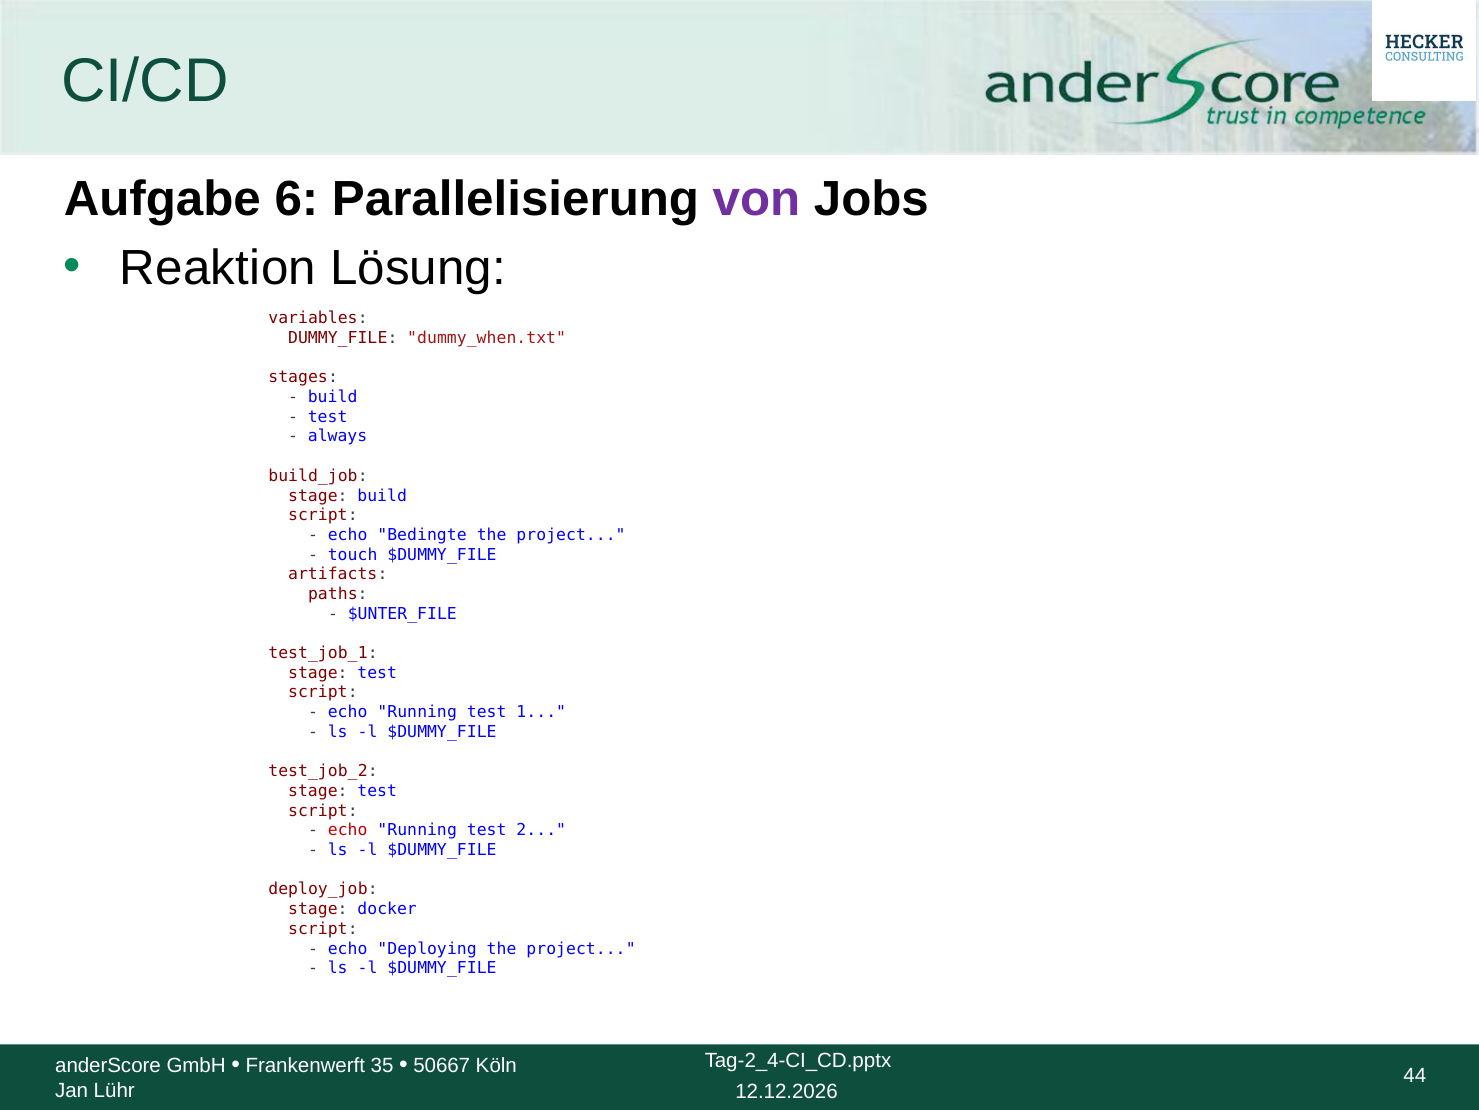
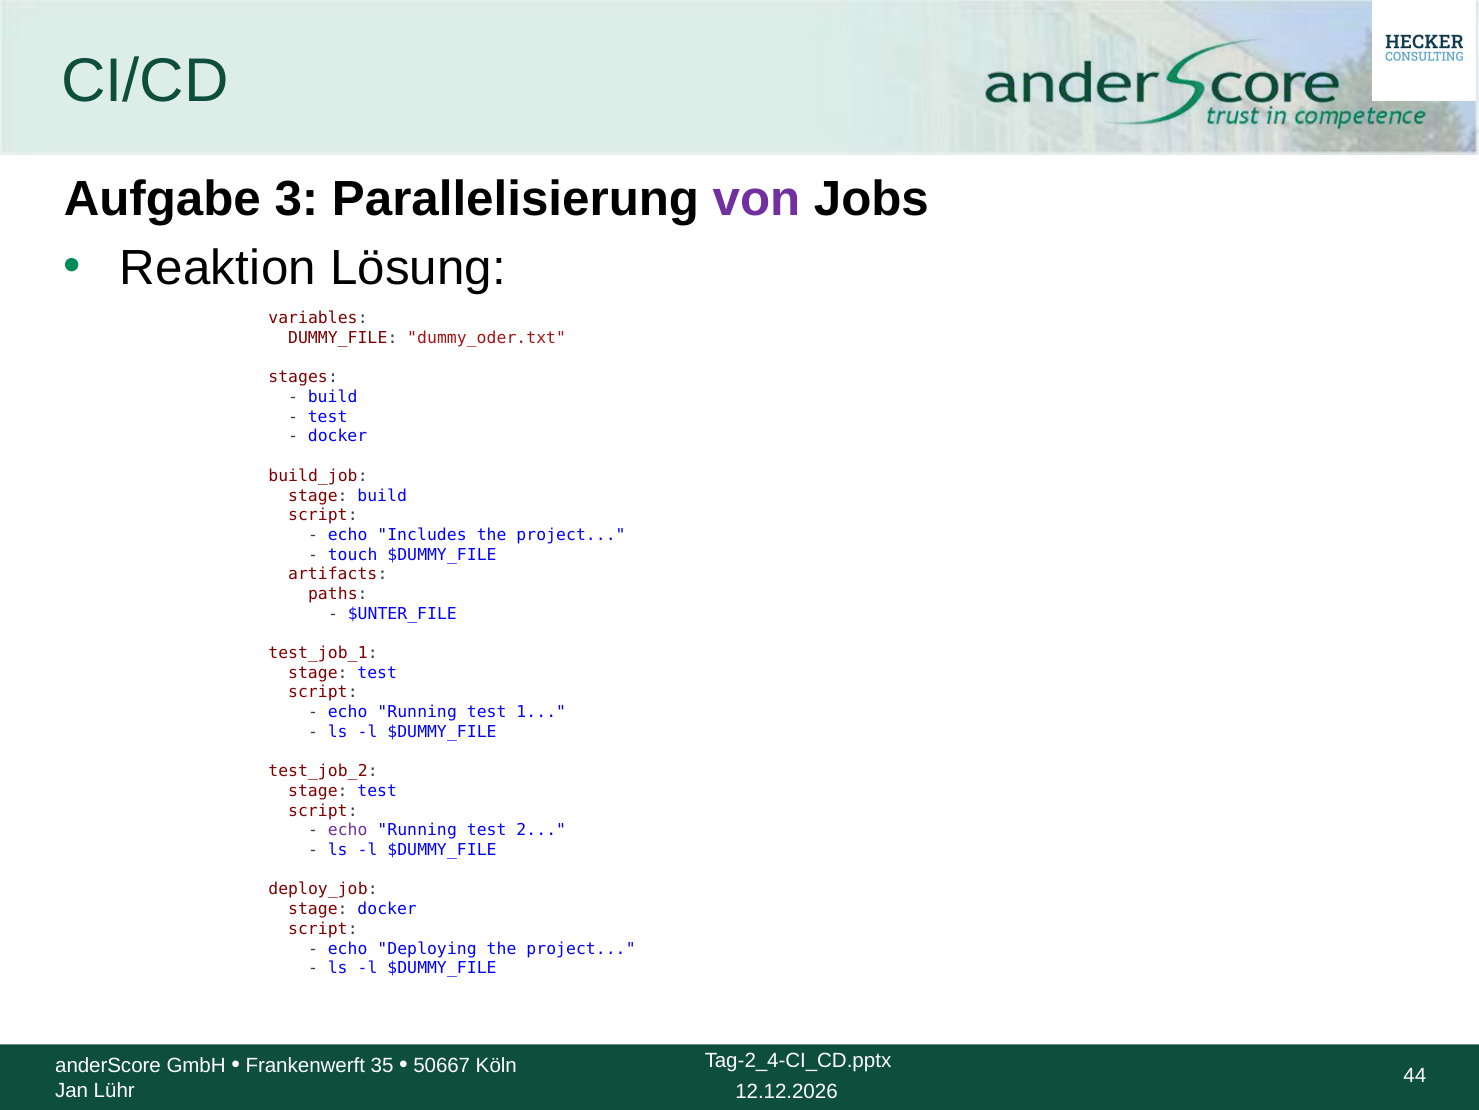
6: 6 -> 3
dummy_when.txt: dummy_when.txt -> dummy_oder.txt
always at (338, 436): always -> docker
Bedingte: Bedingte -> Includes
echo at (348, 830) colour: red -> purple
